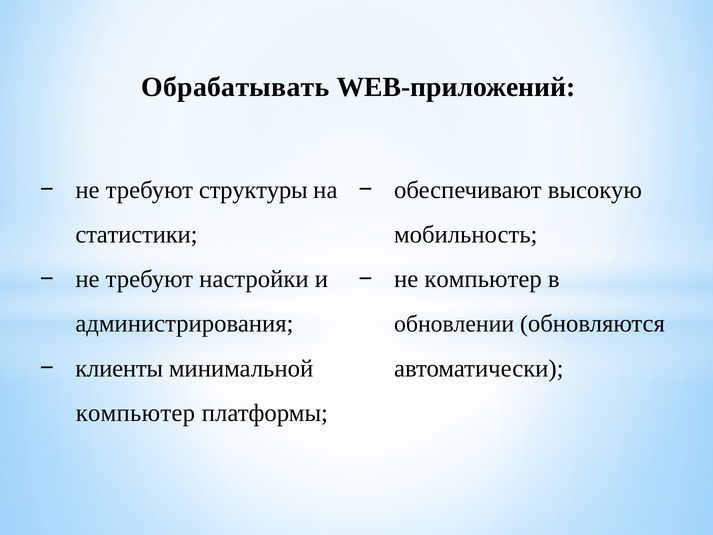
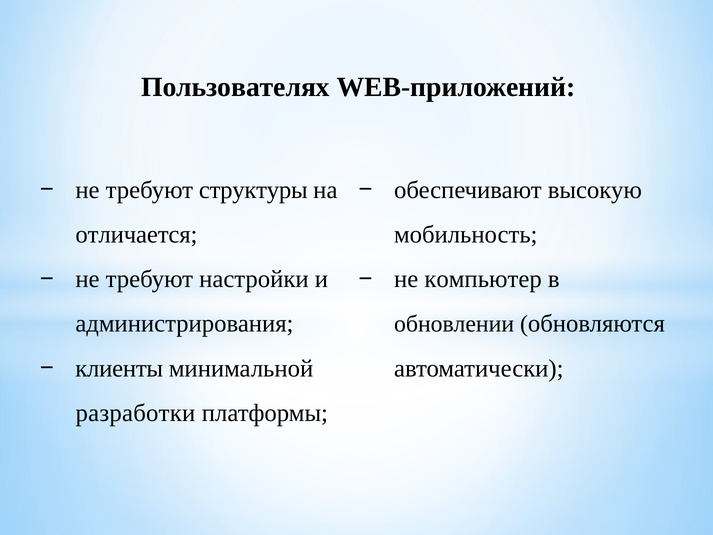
Обрабатывать: Обрабатывать -> Пользователях
статистики: статистики -> отличается
компьютер at (135, 413): компьютер -> разработки
